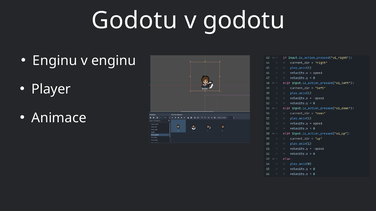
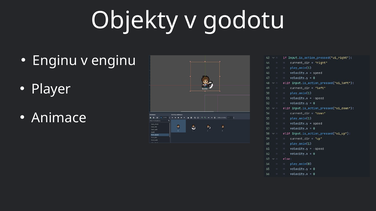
Godotu at (134, 20): Godotu -> Objekty
